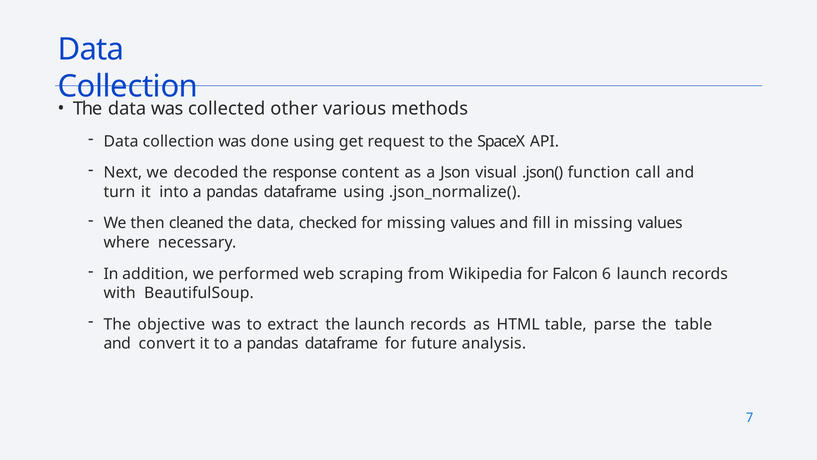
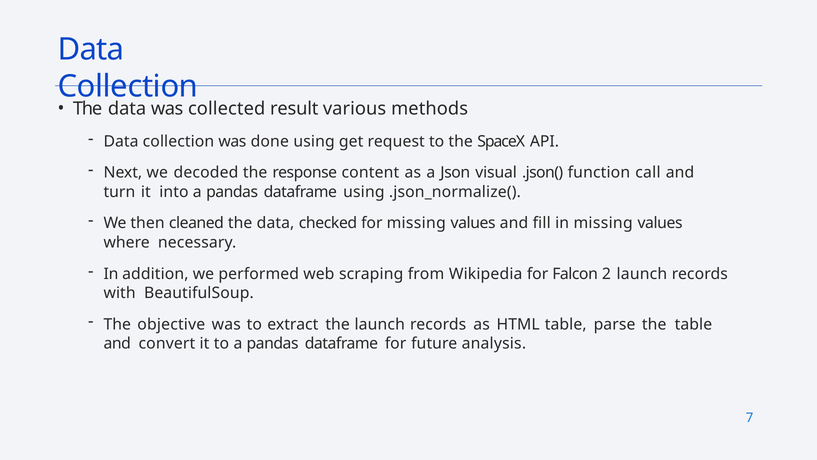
other: other -> result
6: 6 -> 2
